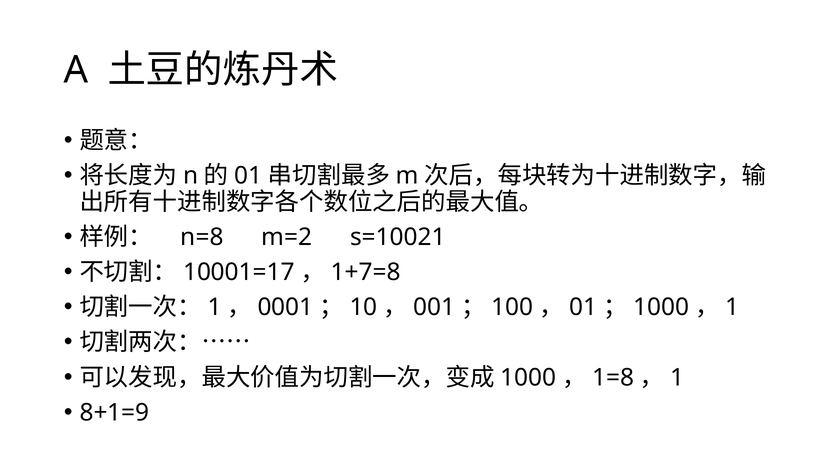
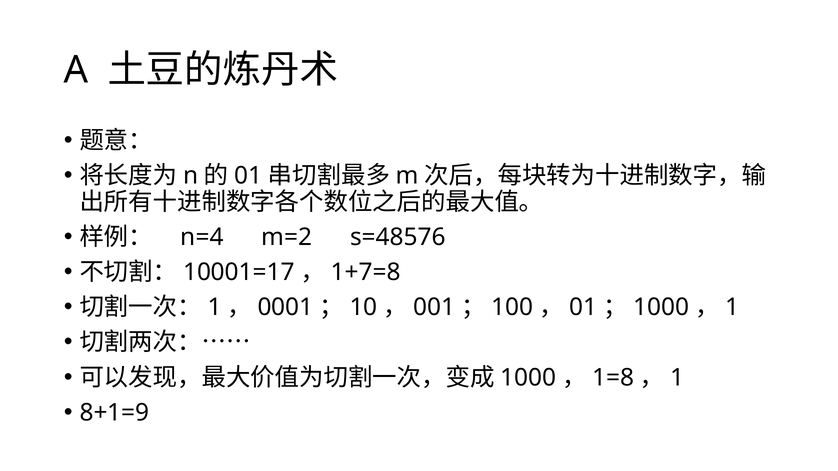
n=8: n=8 -> n=4
s=10021: s=10021 -> s=48576
